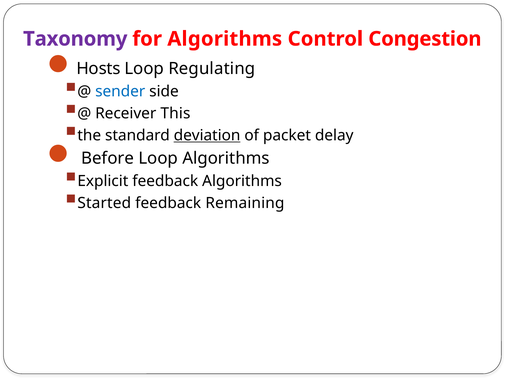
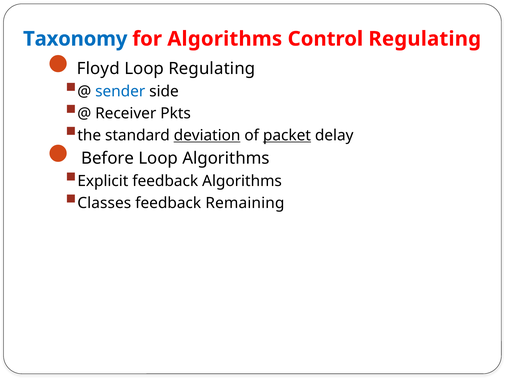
Taxonomy colour: purple -> blue
Control Congestion: Congestion -> Regulating
Hosts: Hosts -> Floyd
This: This -> Pkts
packet underline: none -> present
Started: Started -> Classes
